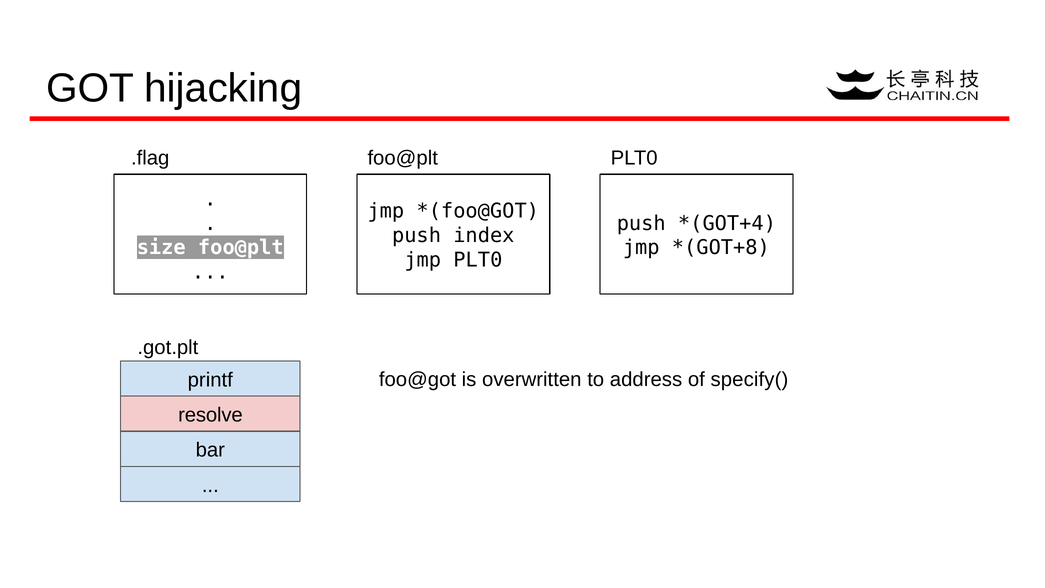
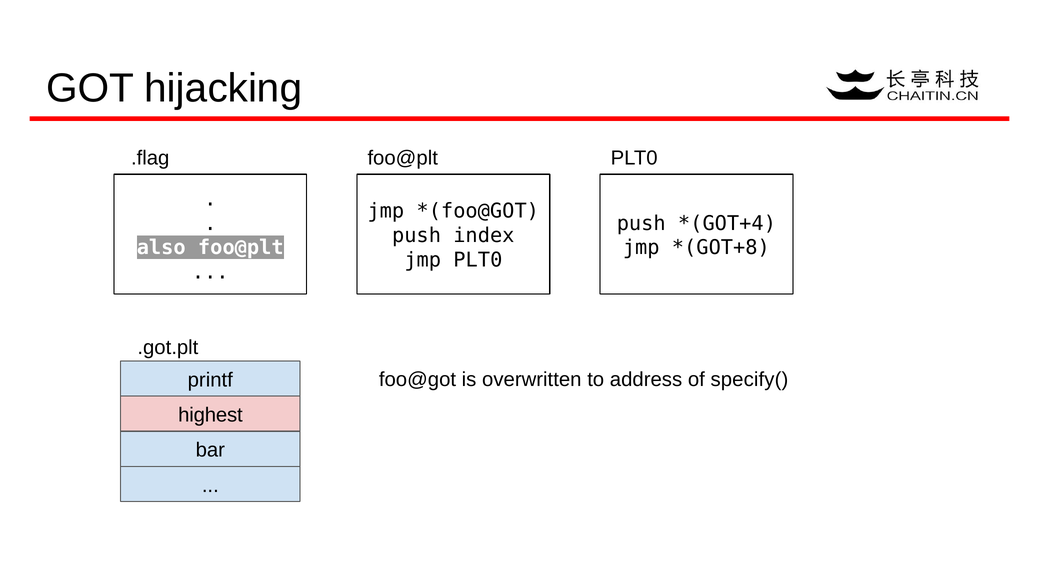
size: size -> also
resolve: resolve -> highest
